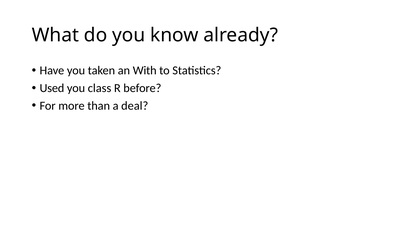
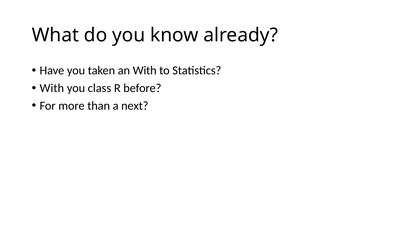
Used at (52, 88): Used -> With
deal: deal -> next
